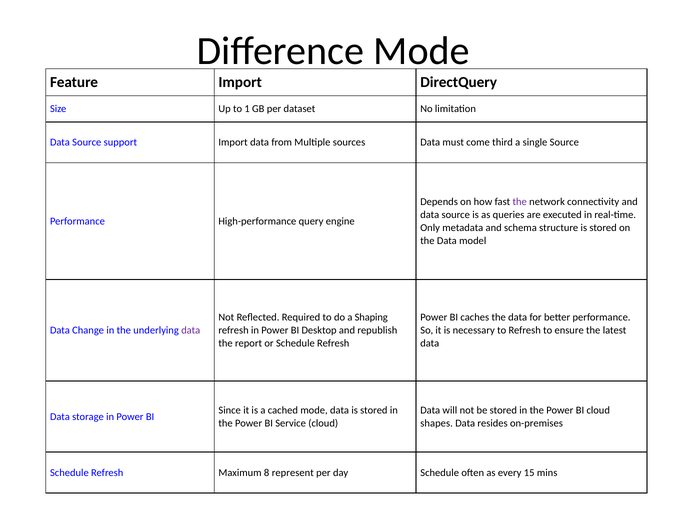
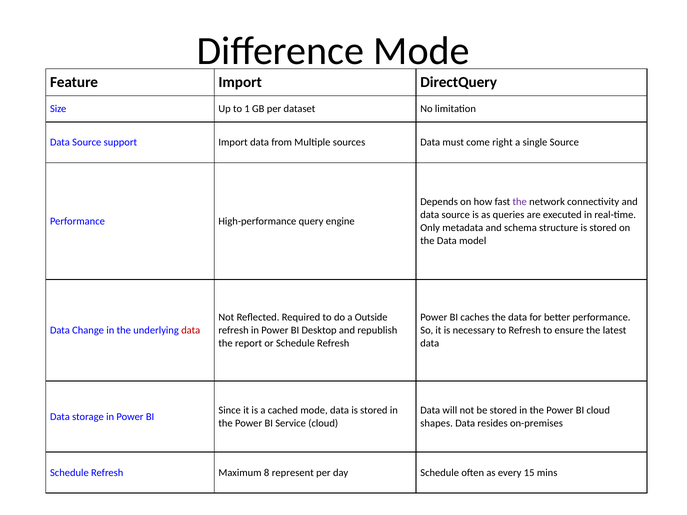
third: third -> right
Shaping: Shaping -> Outside
data at (191, 330) colour: purple -> red
